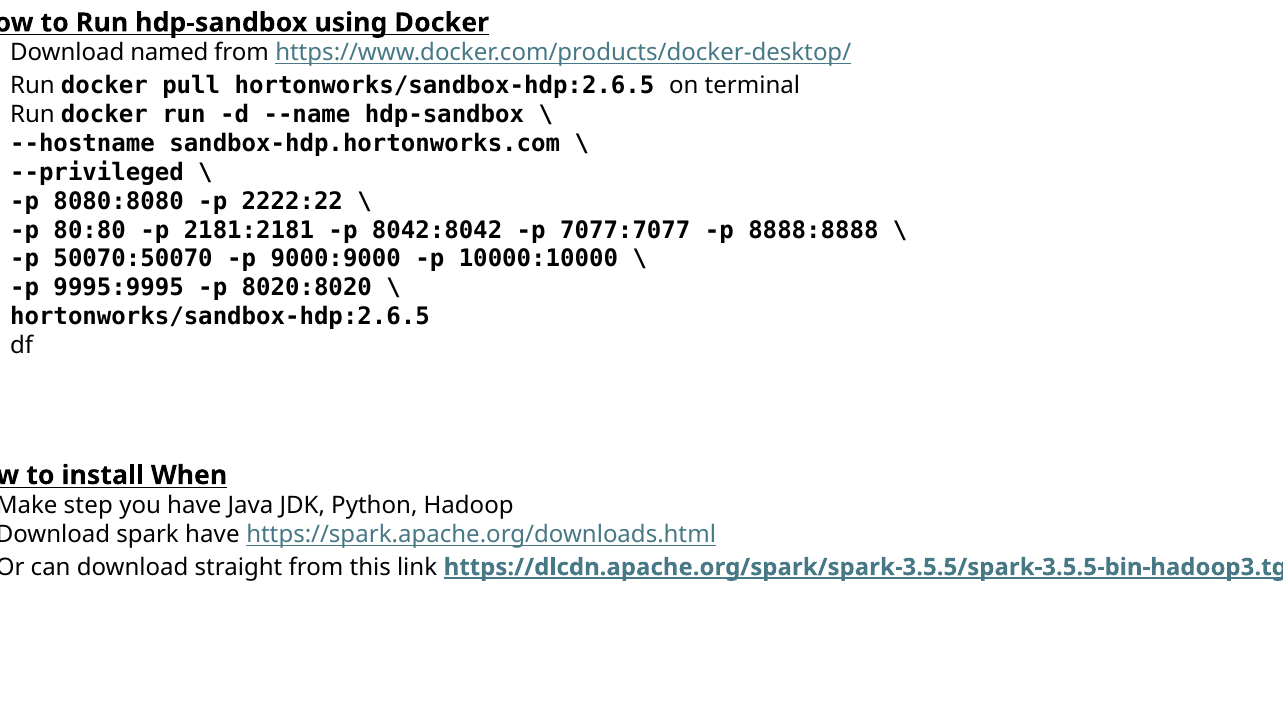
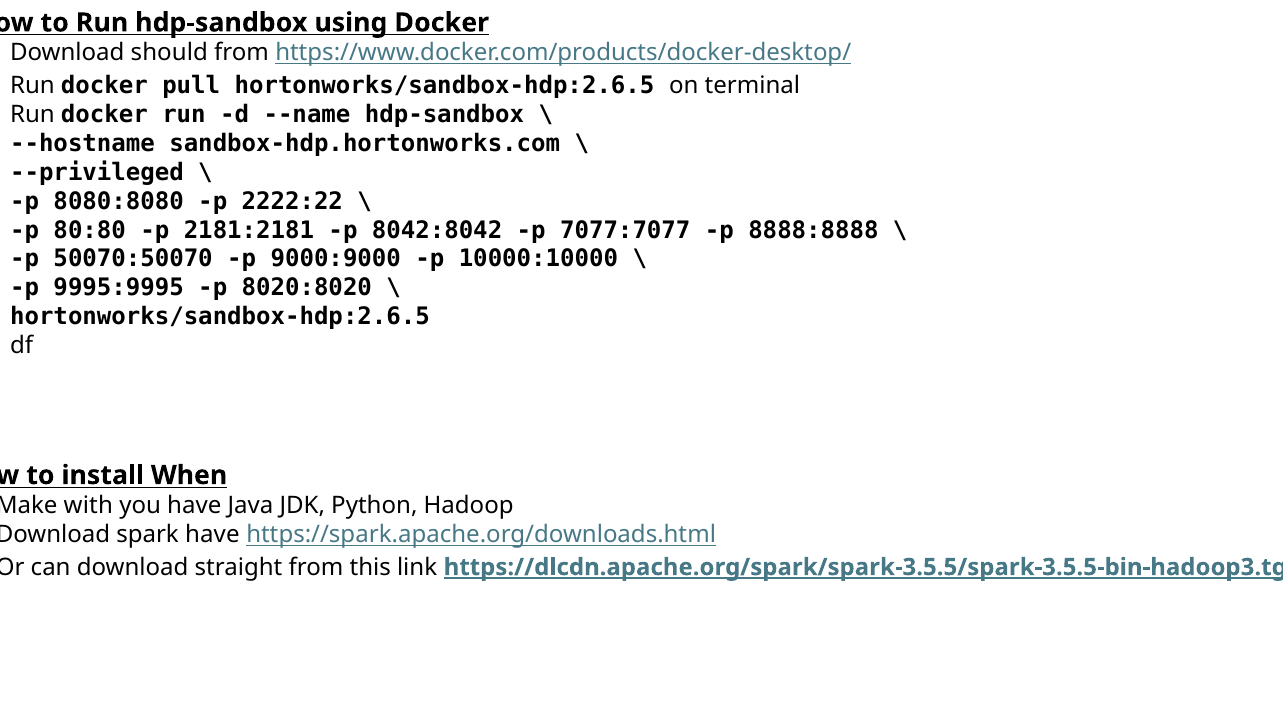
named: named -> should
step: step -> with
